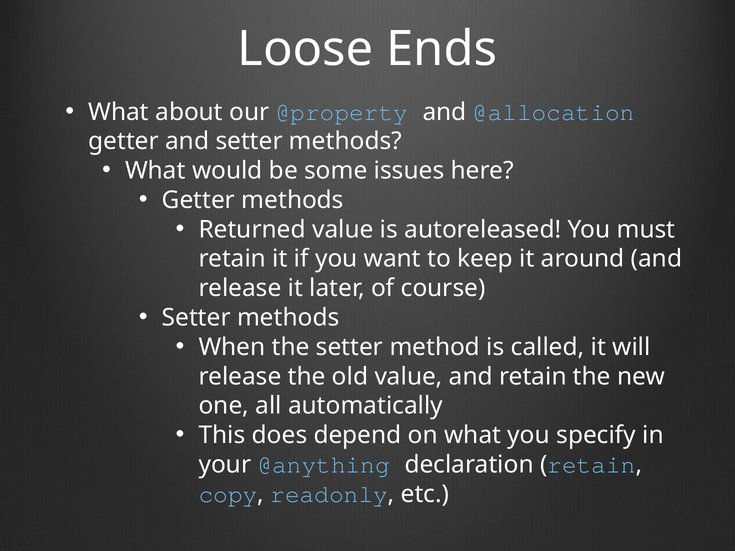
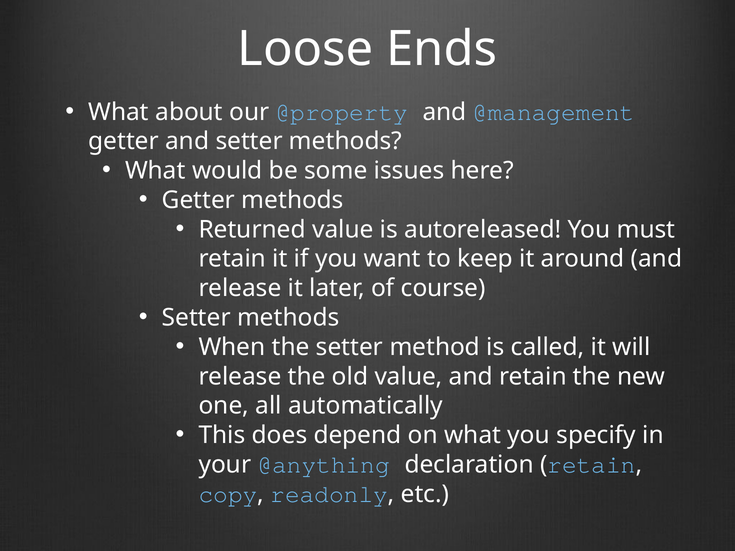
@allocation: @allocation -> @management
